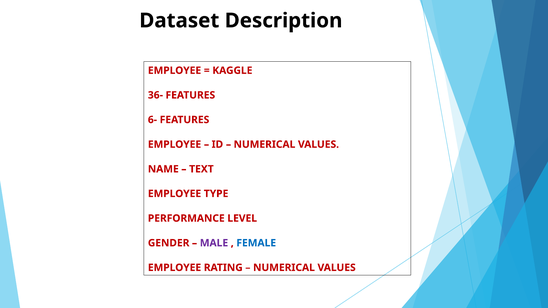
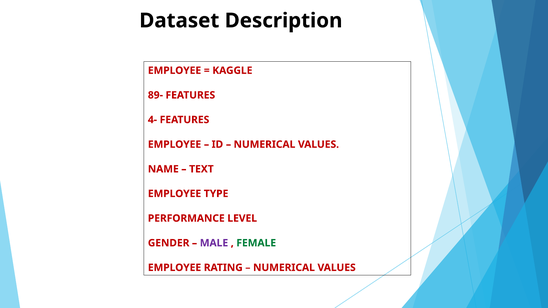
36-: 36- -> 89-
6-: 6- -> 4-
FEMALE colour: blue -> green
